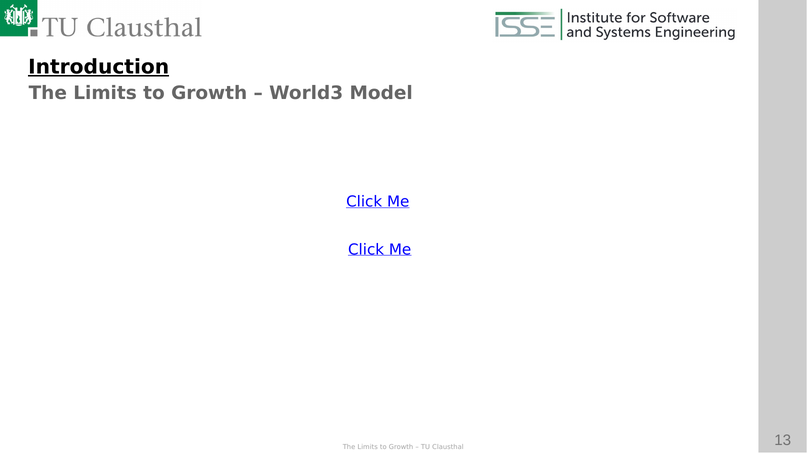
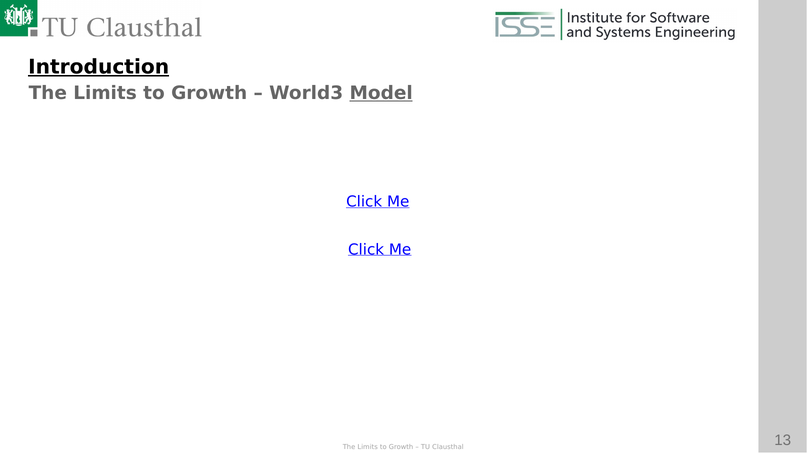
Model underline: none -> present
